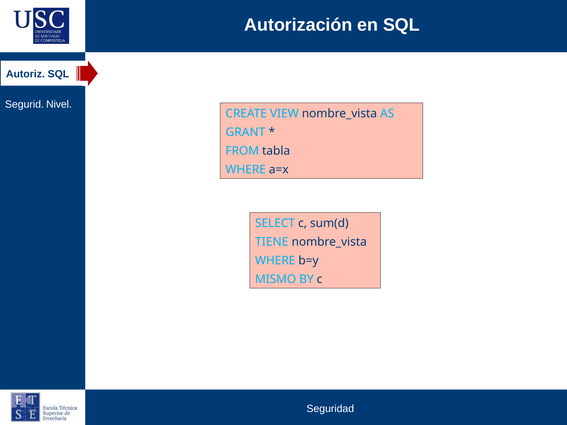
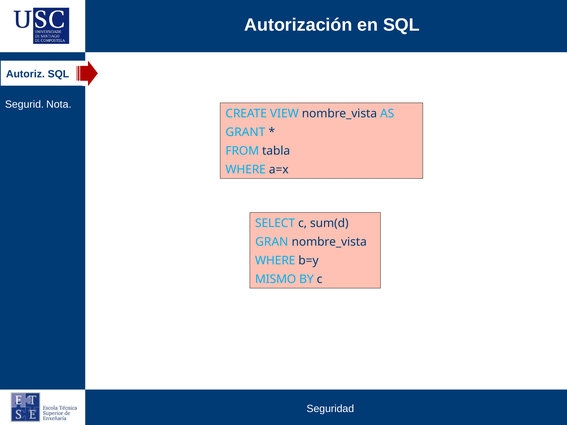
Nivel: Nivel -> Nota
TIENE: TIENE -> GRAN
